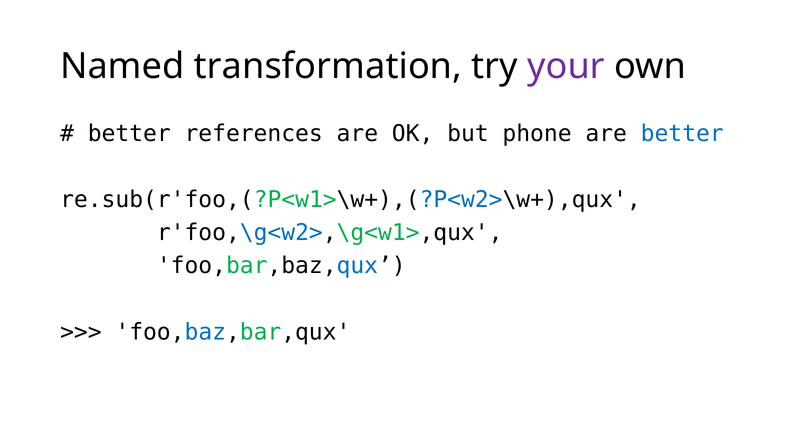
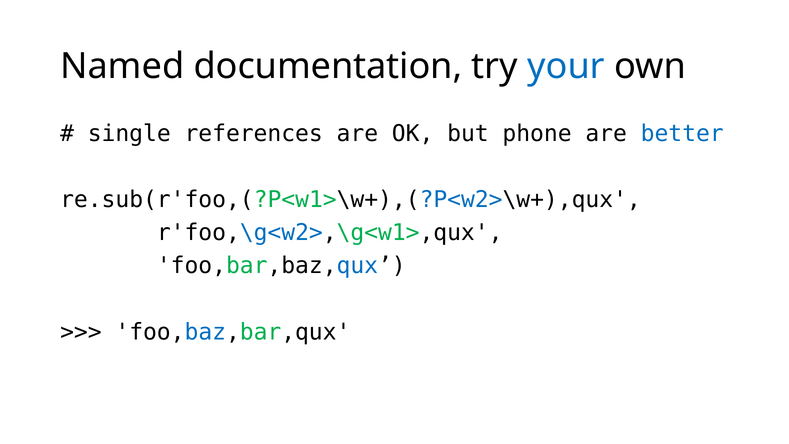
transformation: transformation -> documentation
your colour: purple -> blue
better at (129, 133): better -> single
